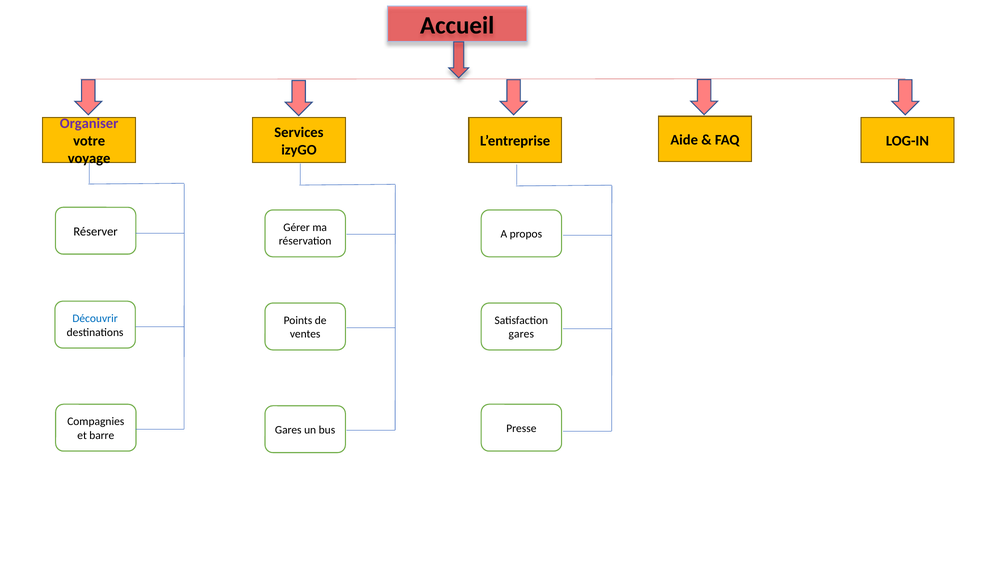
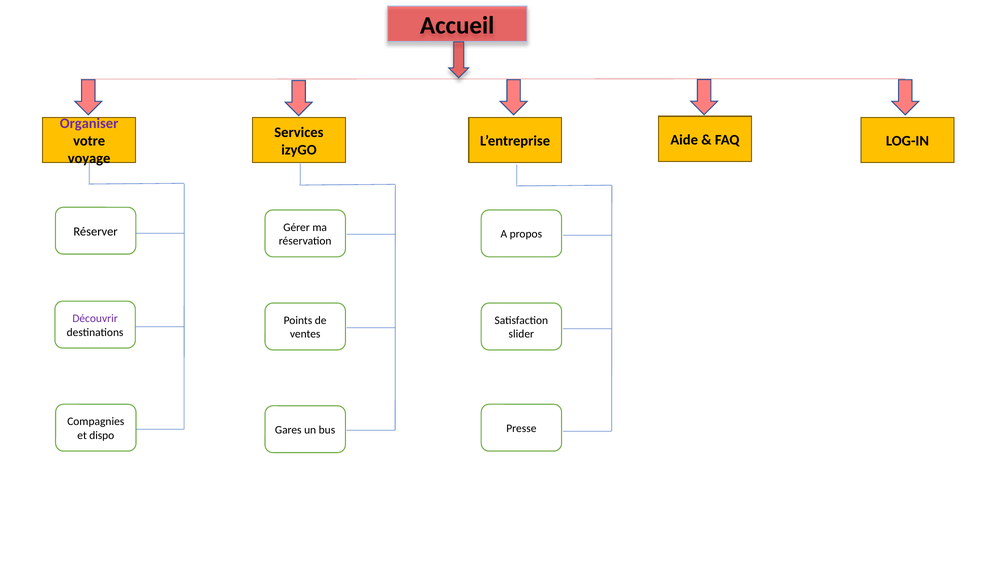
Découvrir colour: blue -> purple
gares at (521, 334): gares -> slider
barre: barre -> dispo
